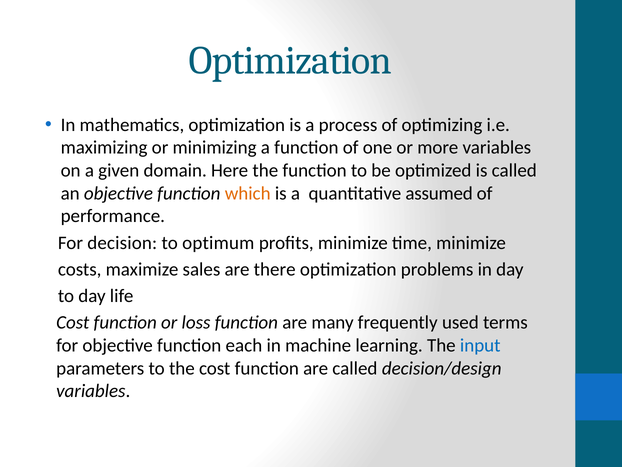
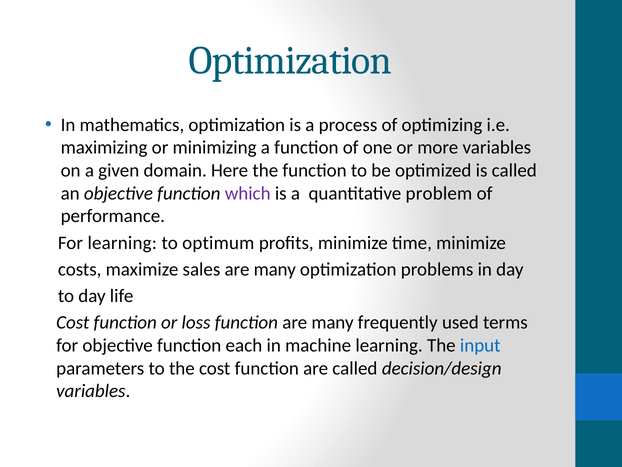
which colour: orange -> purple
assumed: assumed -> problem
For decision: decision -> learning
sales are there: there -> many
